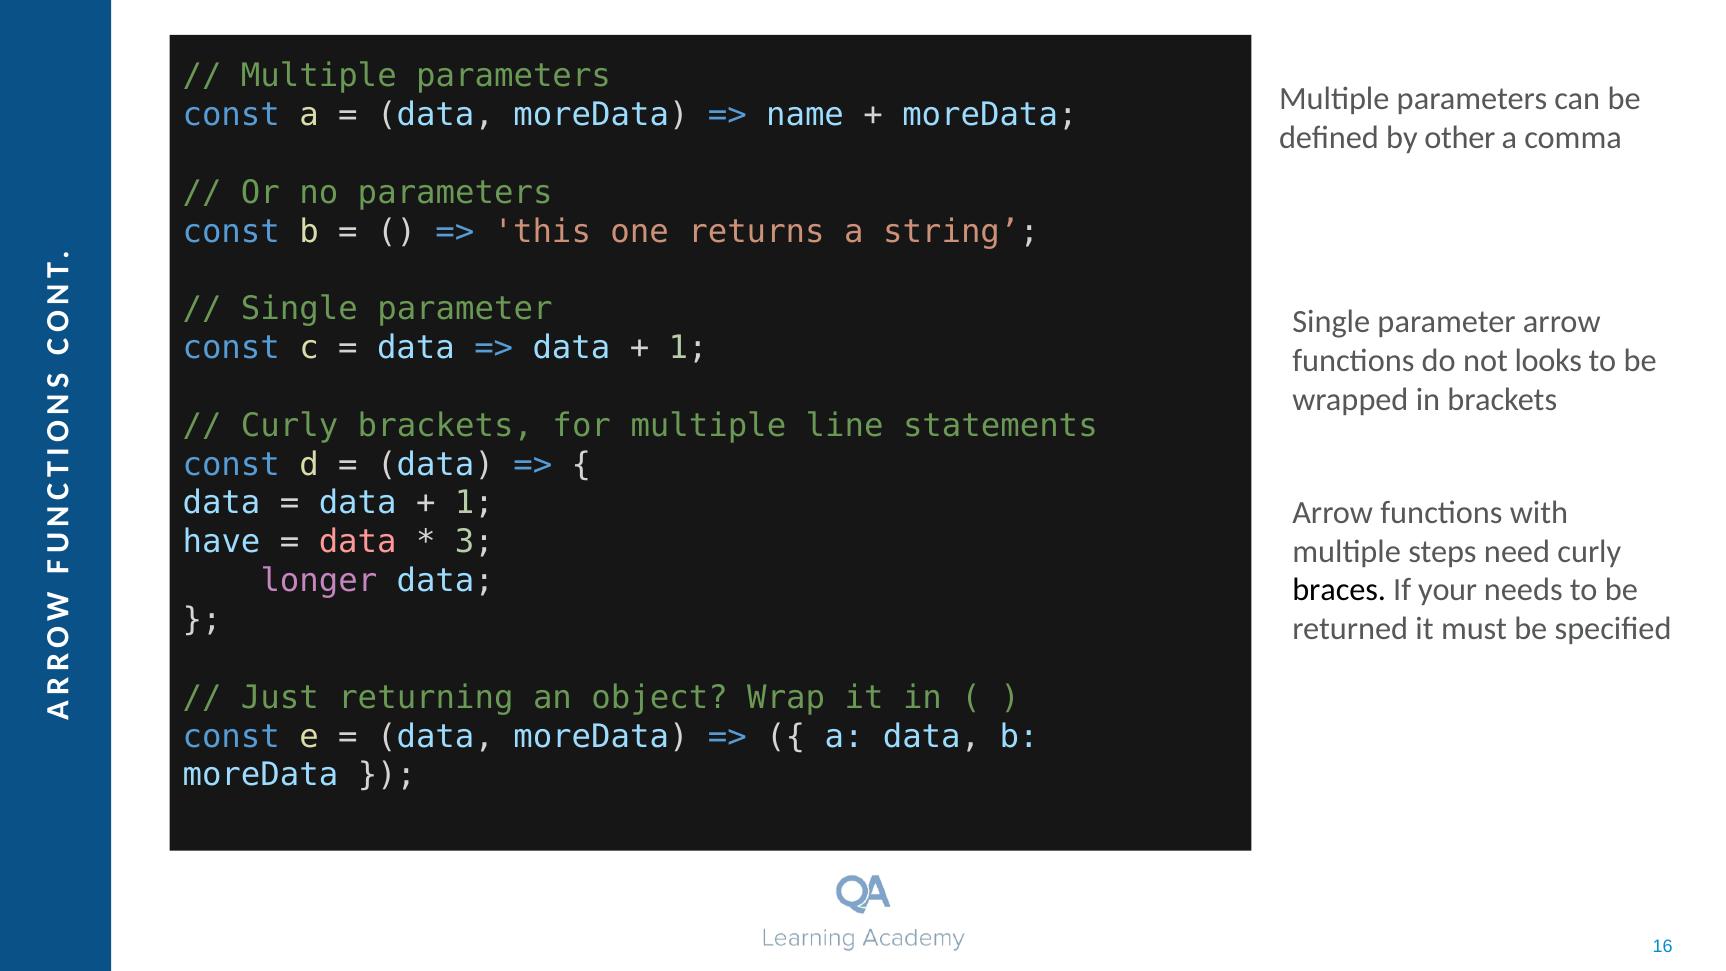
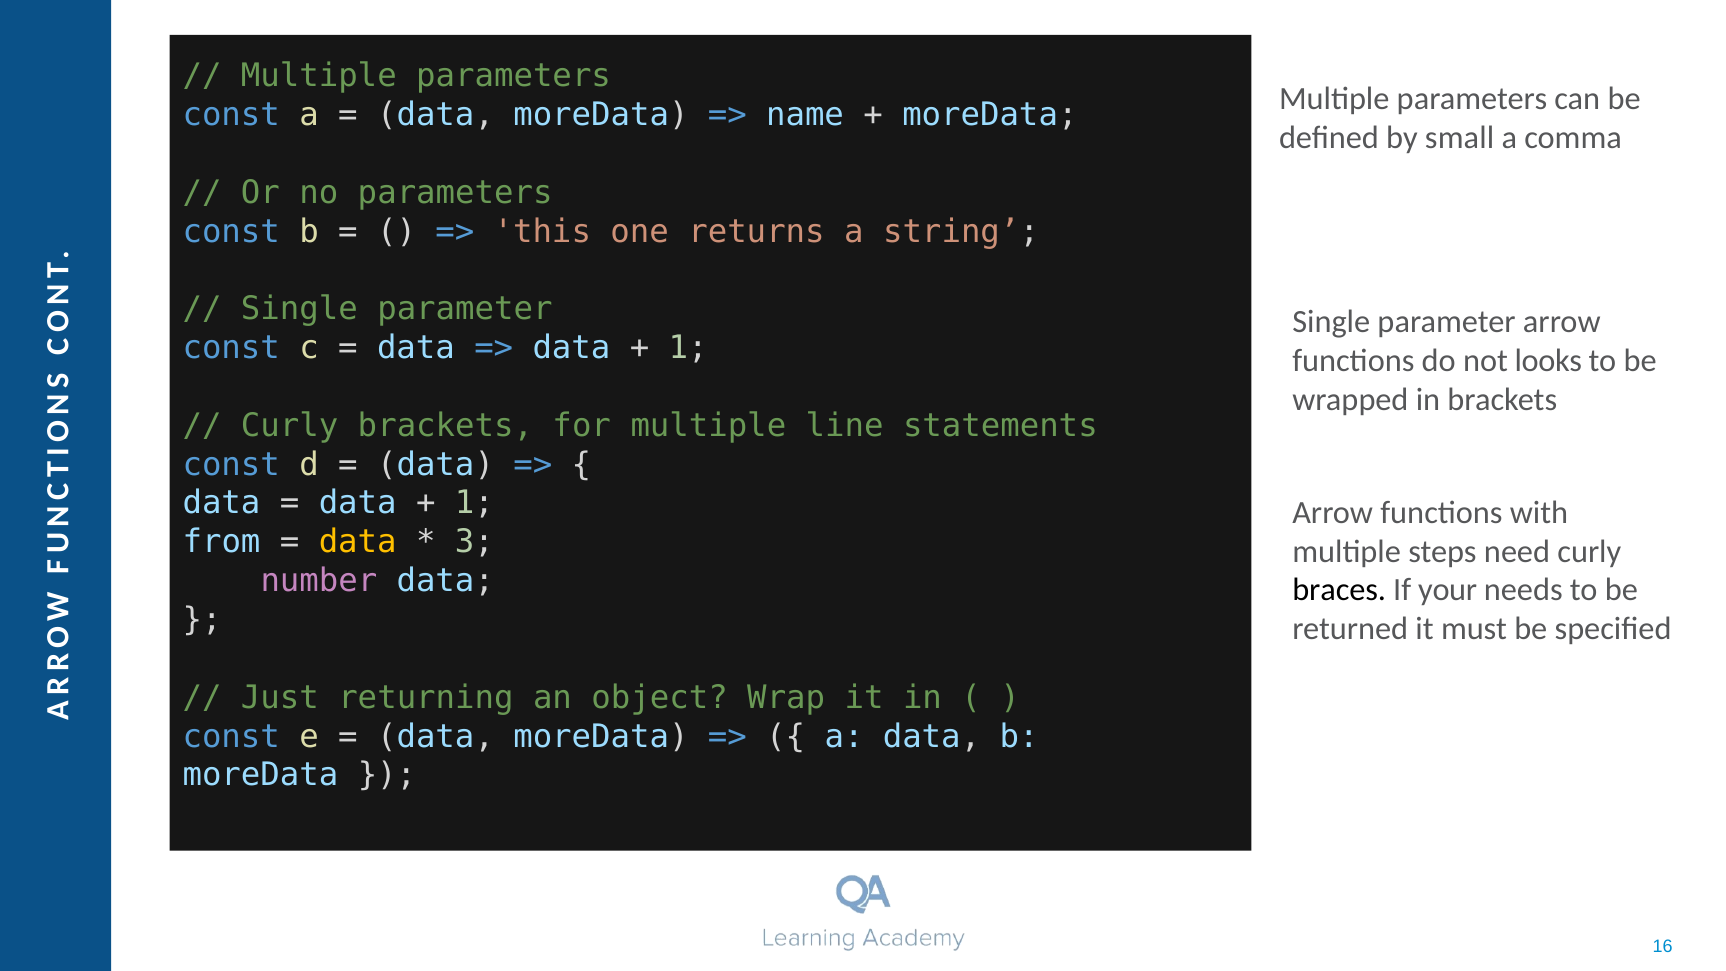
other: other -> small
have: have -> from
data at (358, 542) colour: pink -> yellow
longer: longer -> number
